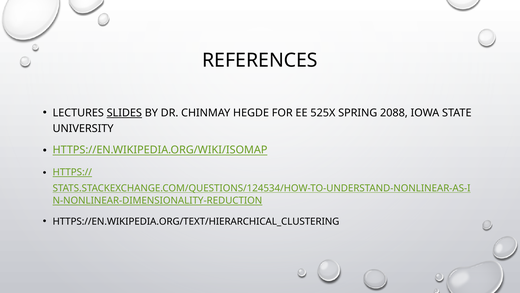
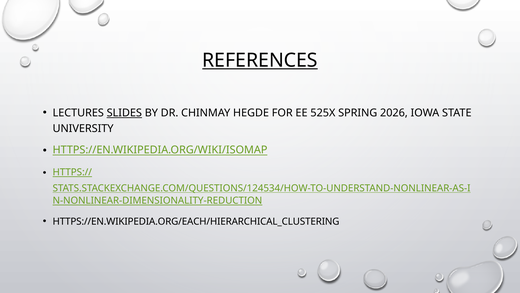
REFERENCES underline: none -> present
2088: 2088 -> 2026
HTTPS://EN.WIKIPEDIA.ORG/TEXT/HIERARCHICAL_CLUSTERING: HTTPS://EN.WIKIPEDIA.ORG/TEXT/HIERARCHICAL_CLUSTERING -> HTTPS://EN.WIKIPEDIA.ORG/EACH/HIERARCHICAL_CLUSTERING
